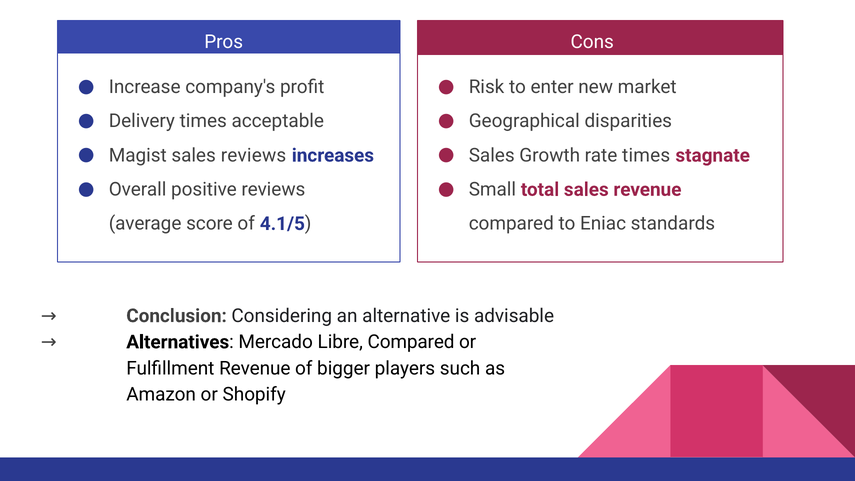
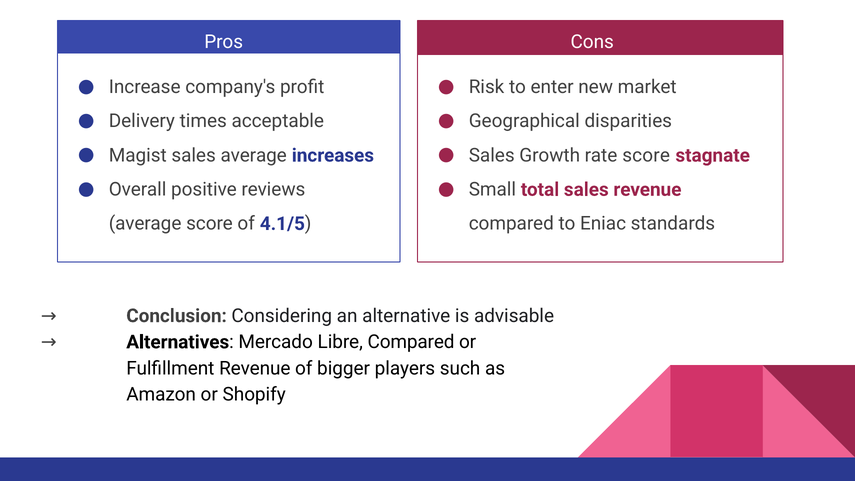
sales reviews: reviews -> average
rate times: times -> score
